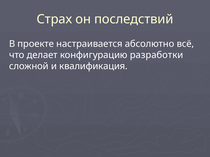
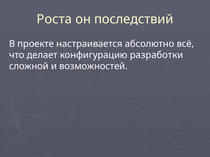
Страх: Страх -> Роста
квалификация: квалификация -> возможностей
